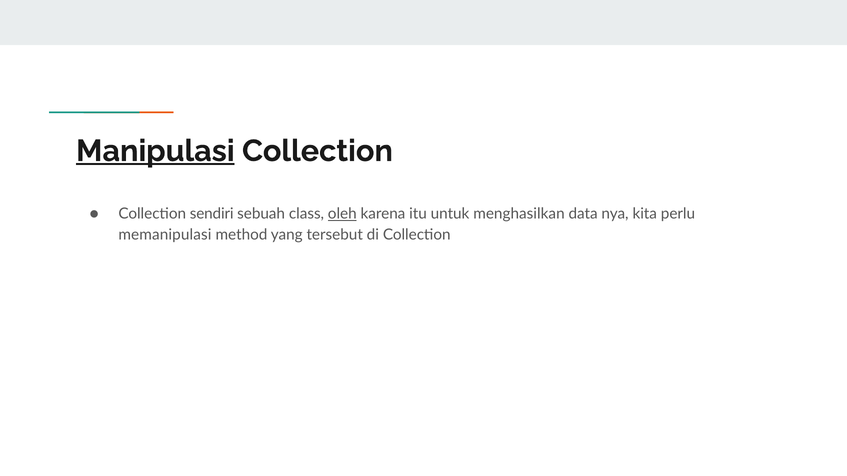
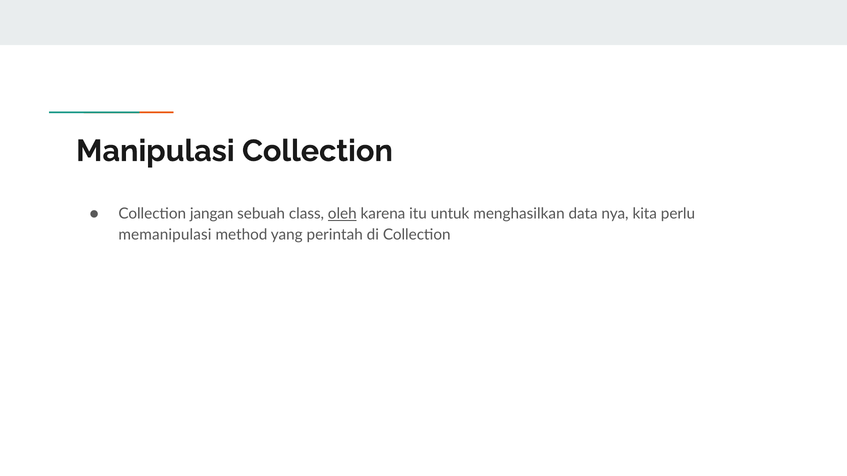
Manipulasi underline: present -> none
sendiri: sendiri -> jangan
tersebut: tersebut -> perintah
